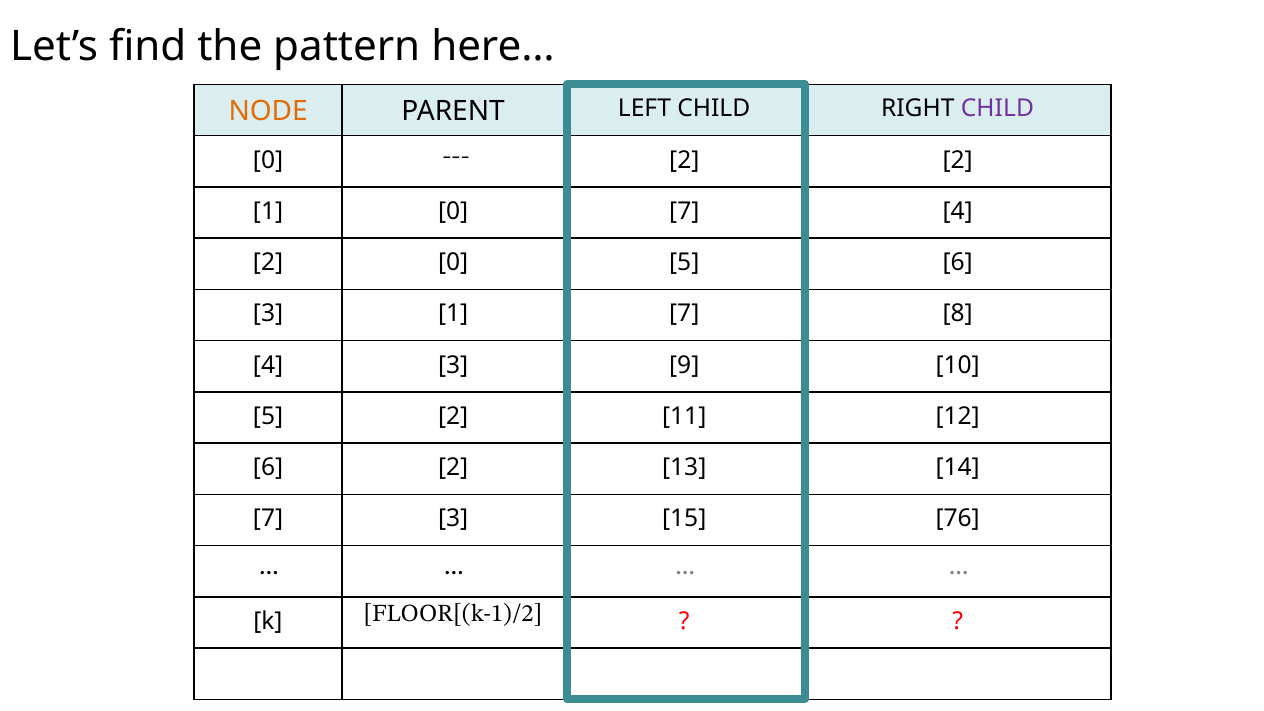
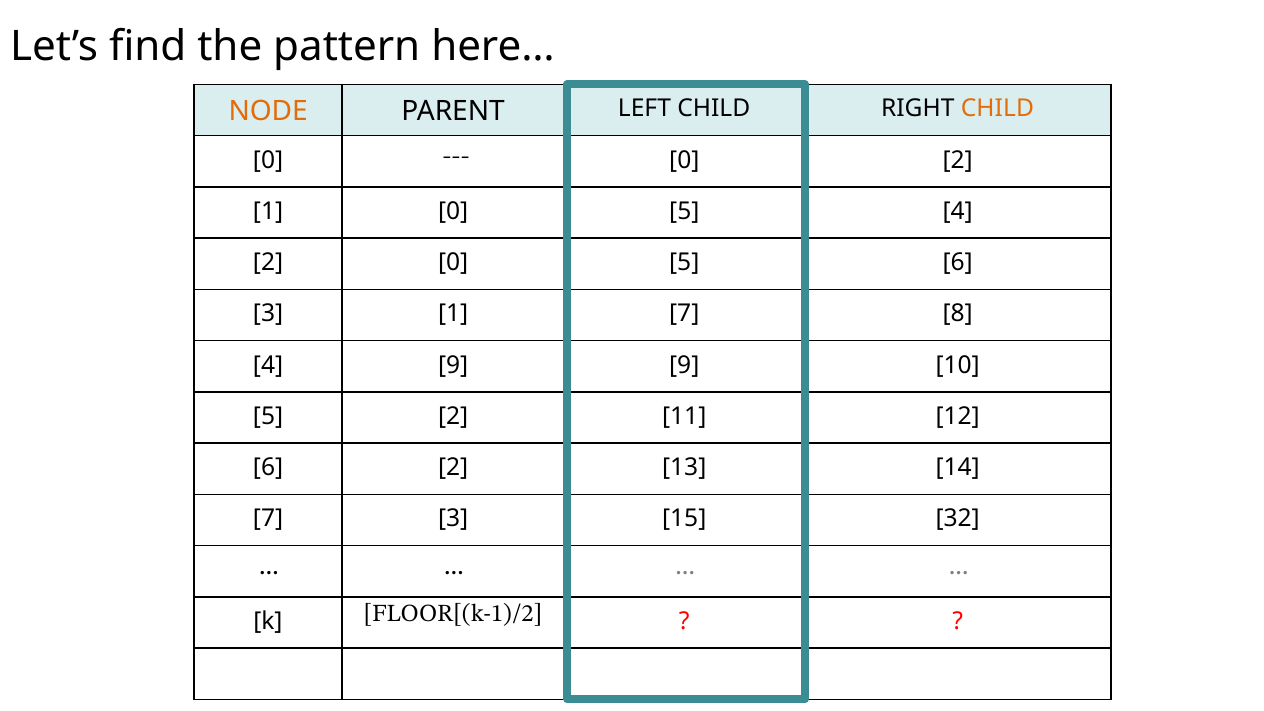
CHILD at (997, 109) colour: purple -> orange
2 at (684, 160): 2 -> 0
1 0 7: 7 -> 5
4 3: 3 -> 9
76: 76 -> 32
